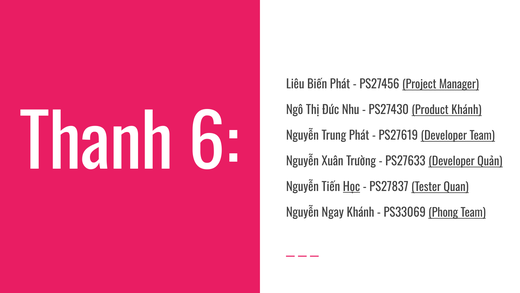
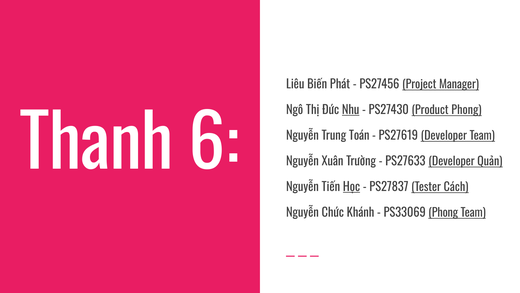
Nhu underline: none -> present
Product Khánh: Khánh -> Phong
Trung Phát: Phát -> Toán
Quan: Quan -> Cách
Ngay: Ngay -> Chức
